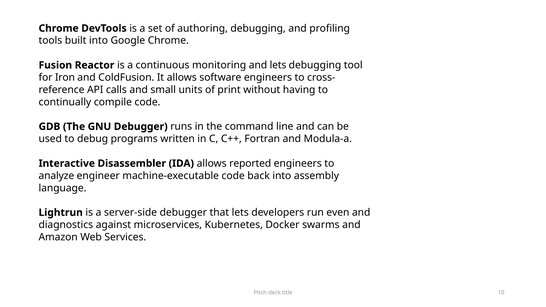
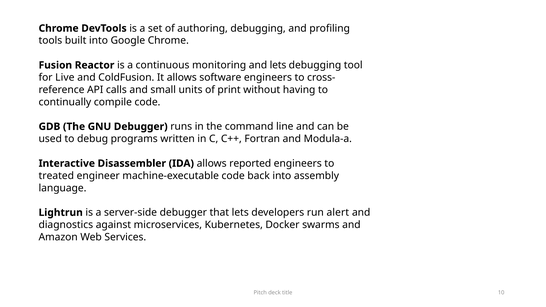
Iron: Iron -> Live
analyze: analyze -> treated
even: even -> alert
